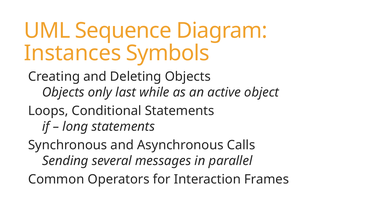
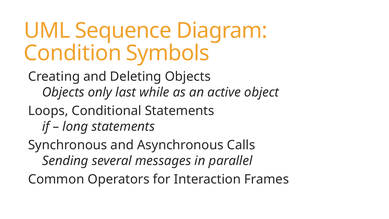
Instances: Instances -> Condition
